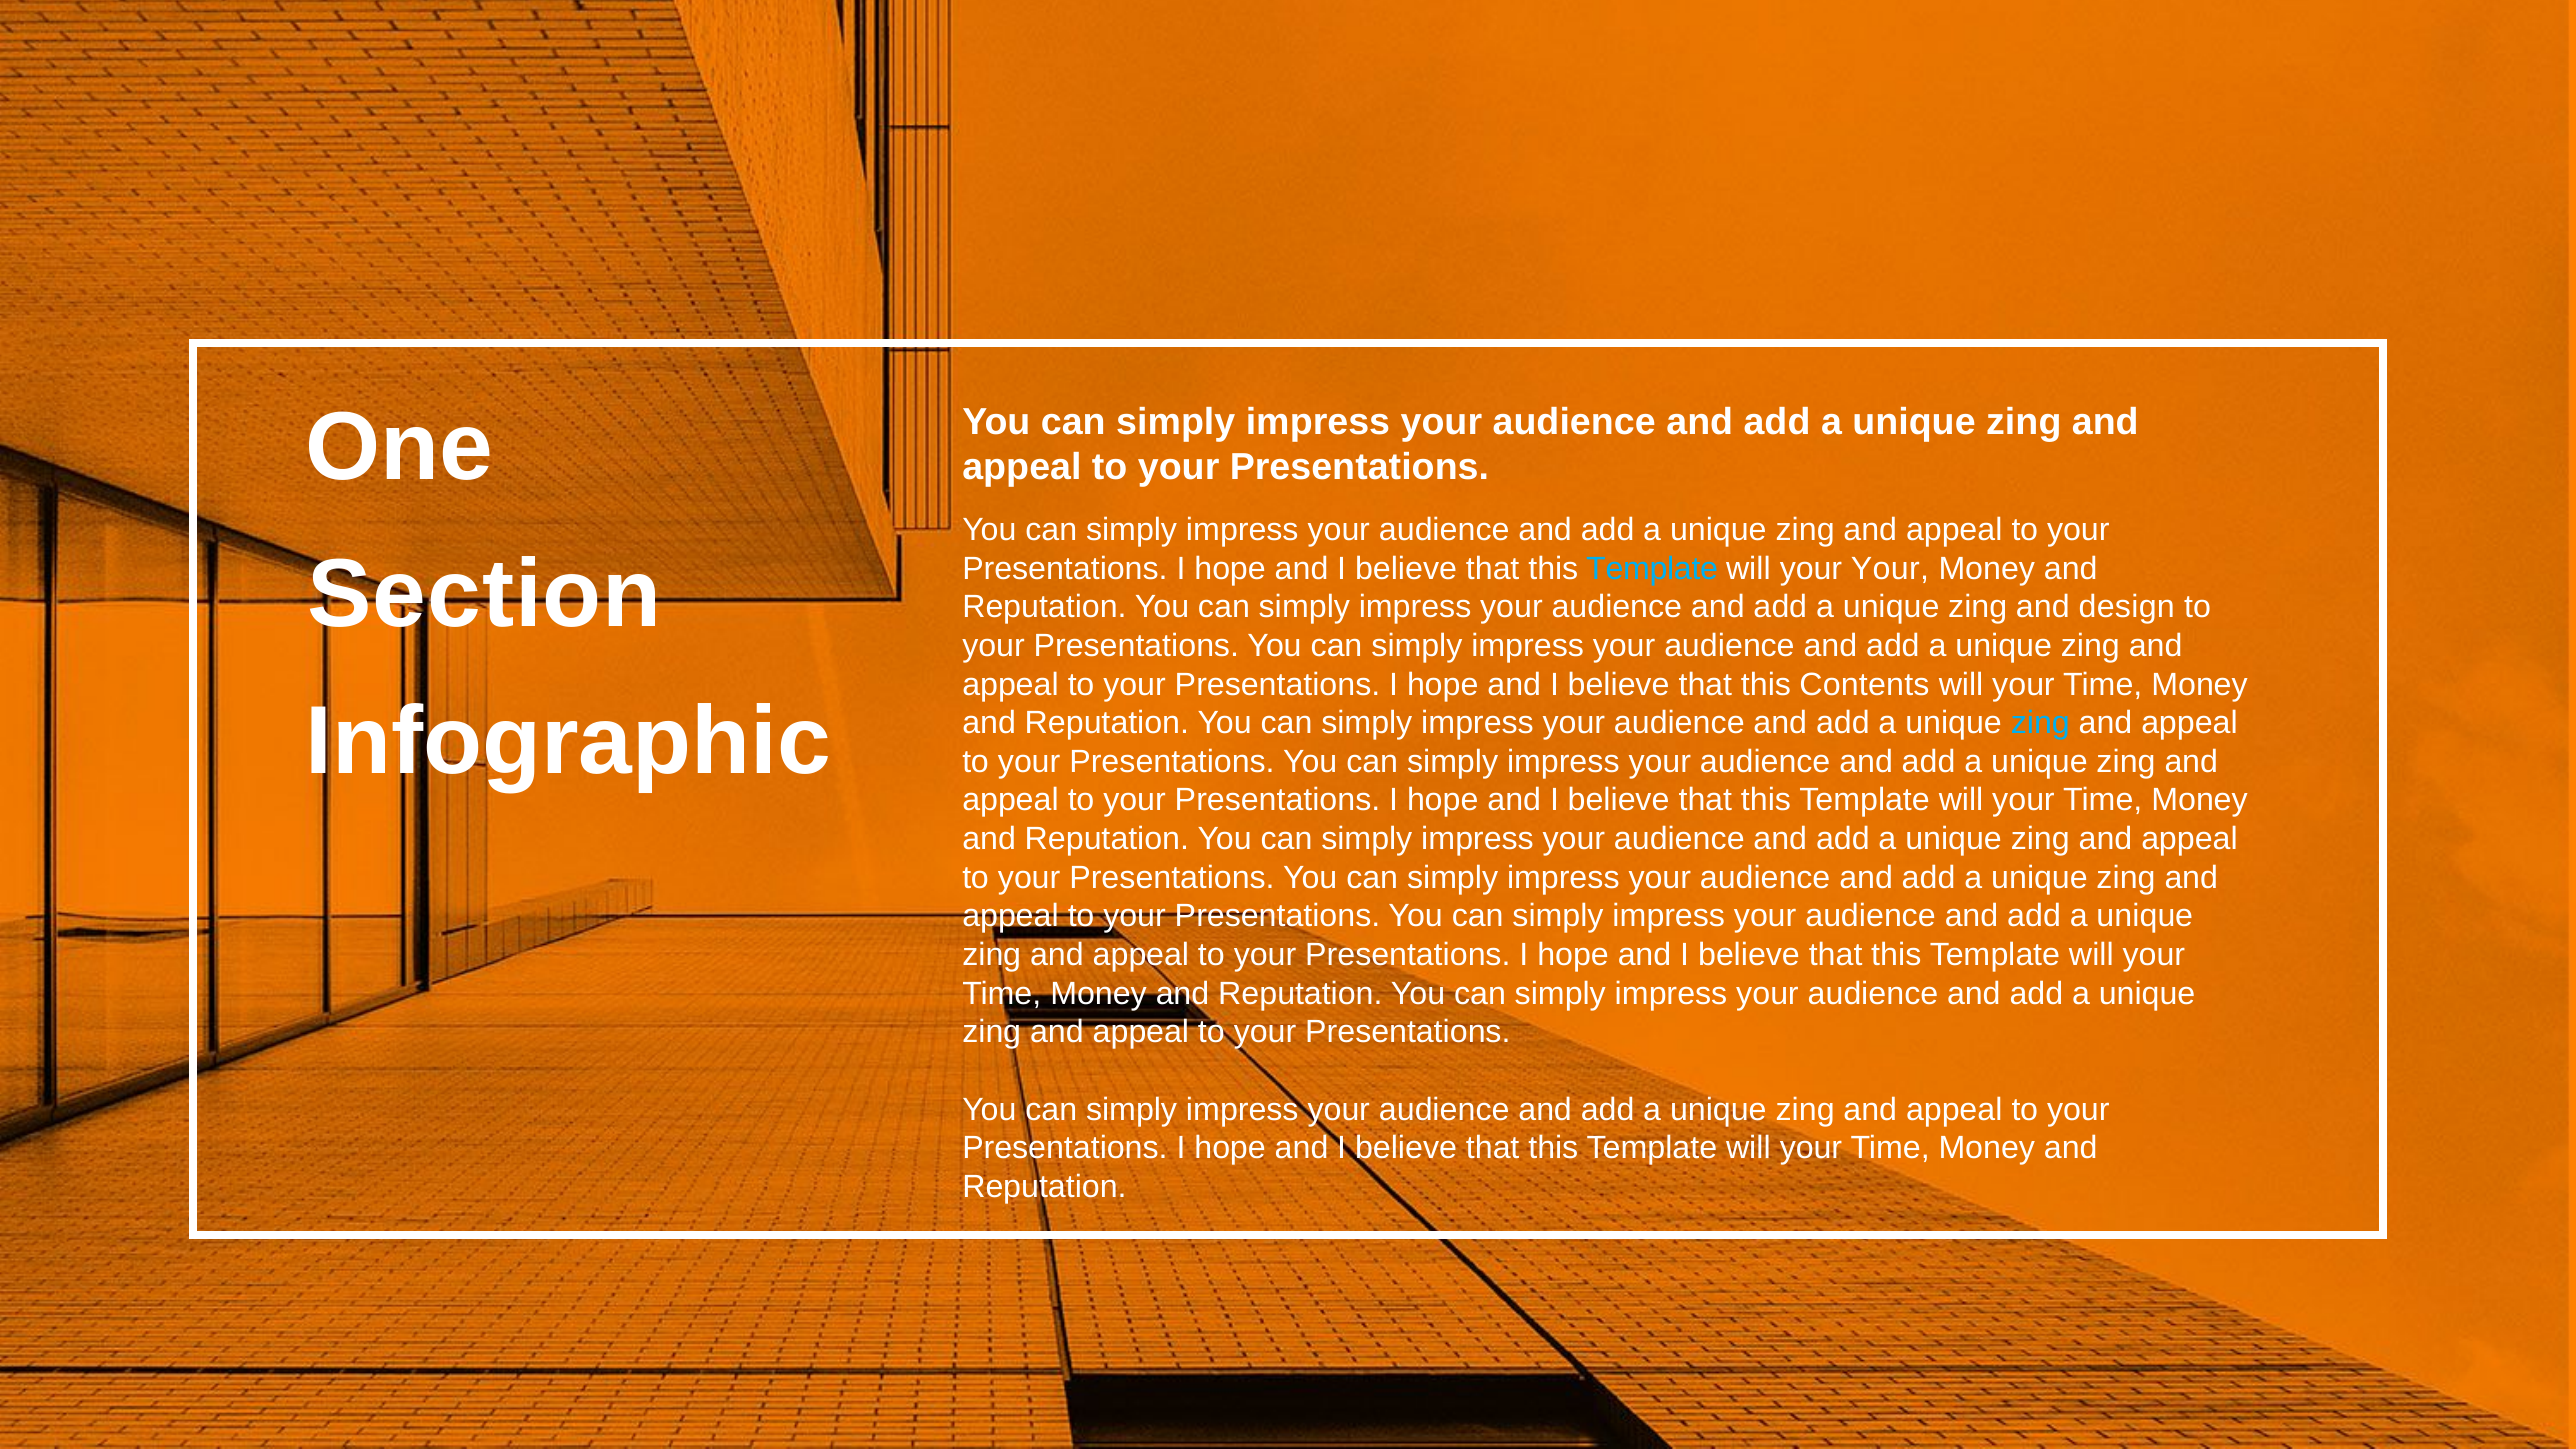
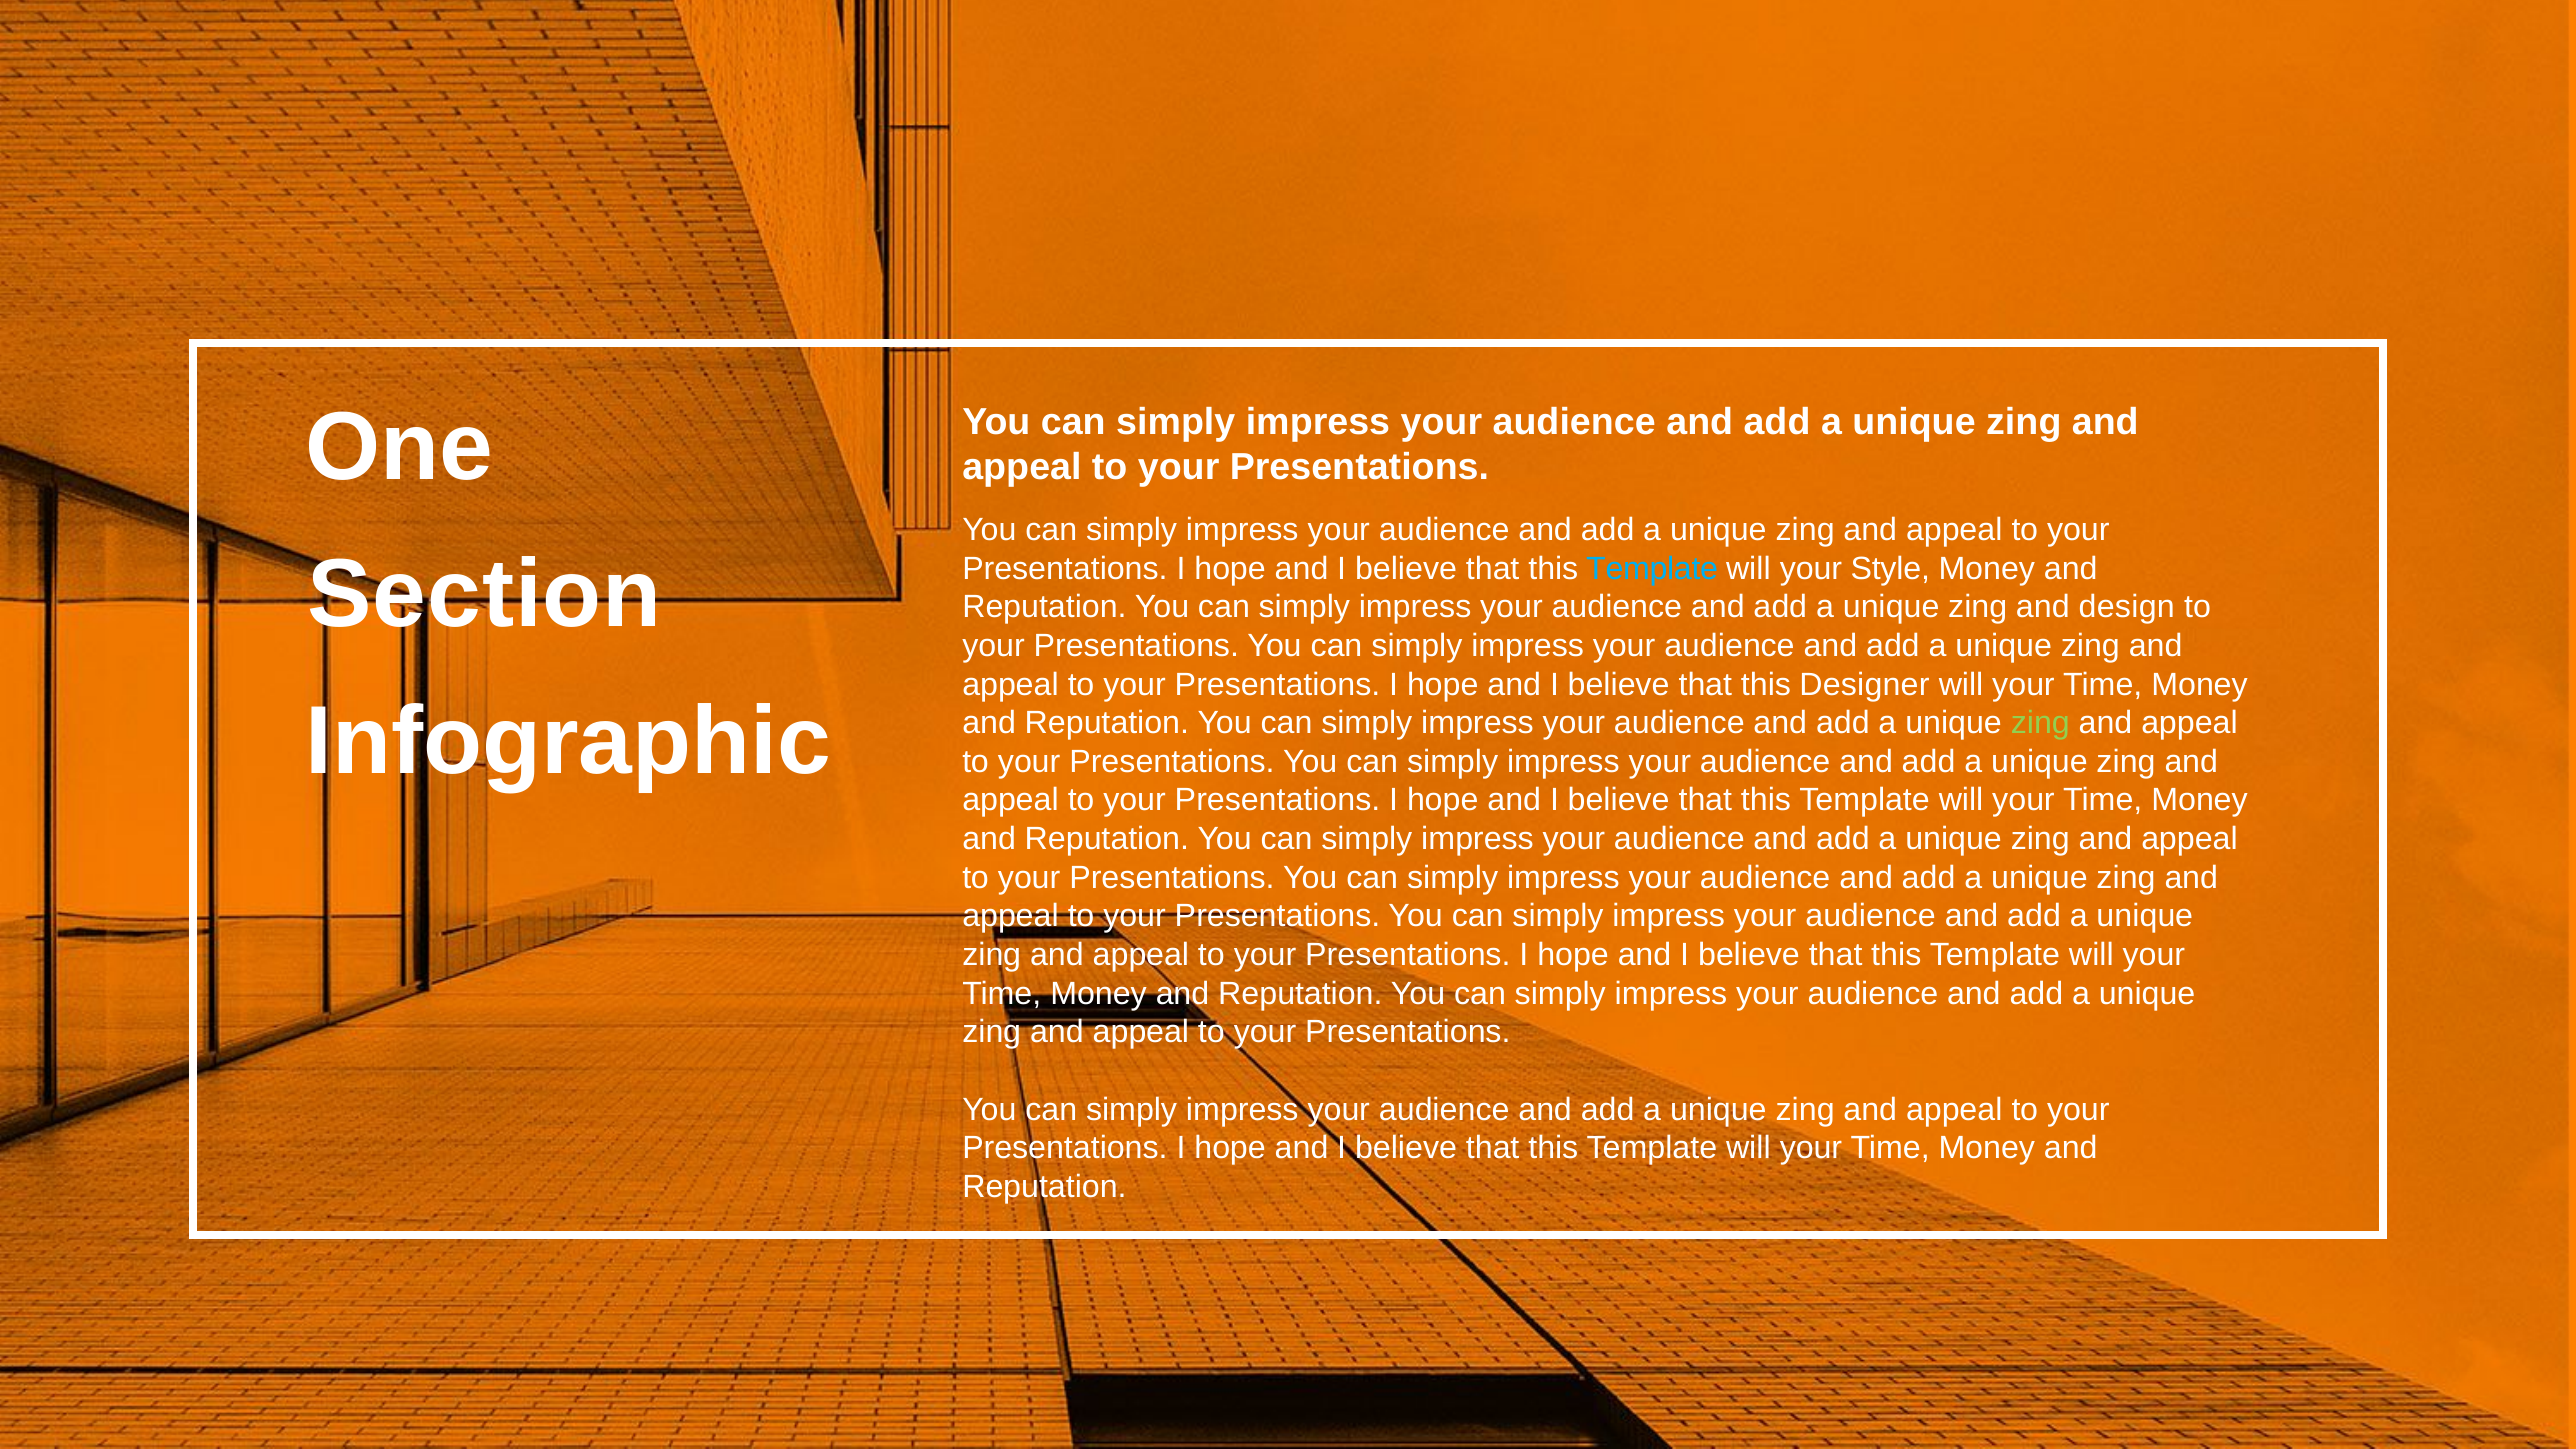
your Your: Your -> Style
Contents: Contents -> Designer
zing at (2040, 723) colour: light blue -> light green
